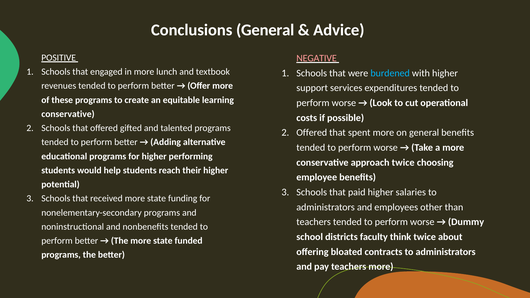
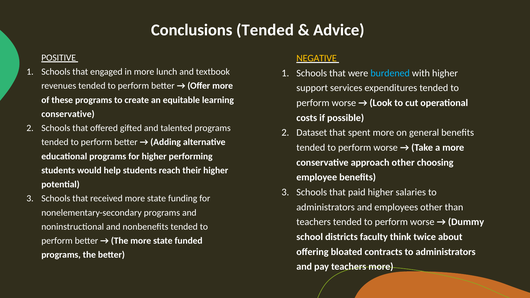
Conclusions General: General -> Tended
NEGATIVE colour: pink -> yellow
Offered at (312, 133): Offered -> Dataset
approach twice: twice -> other
